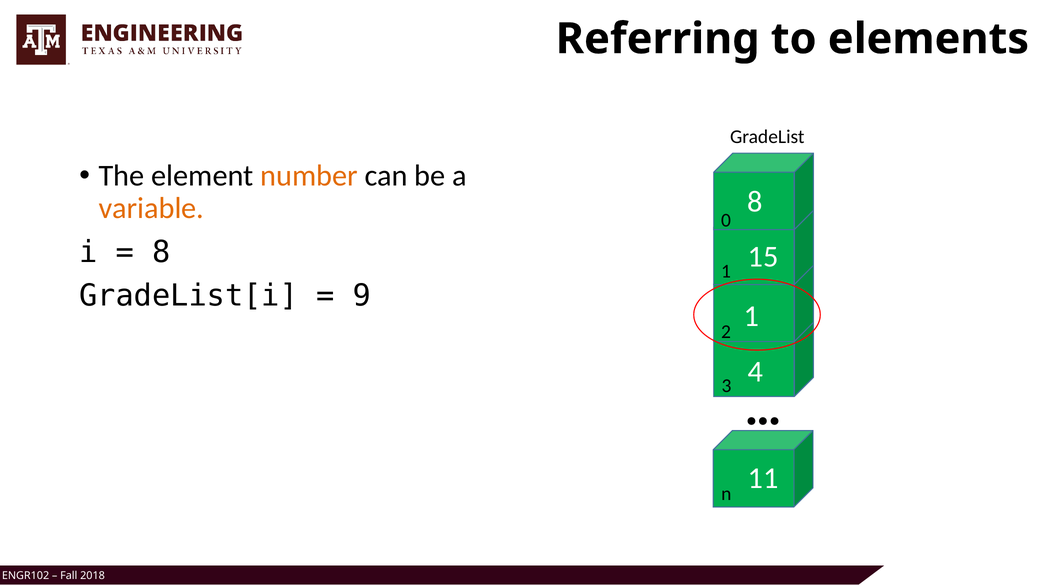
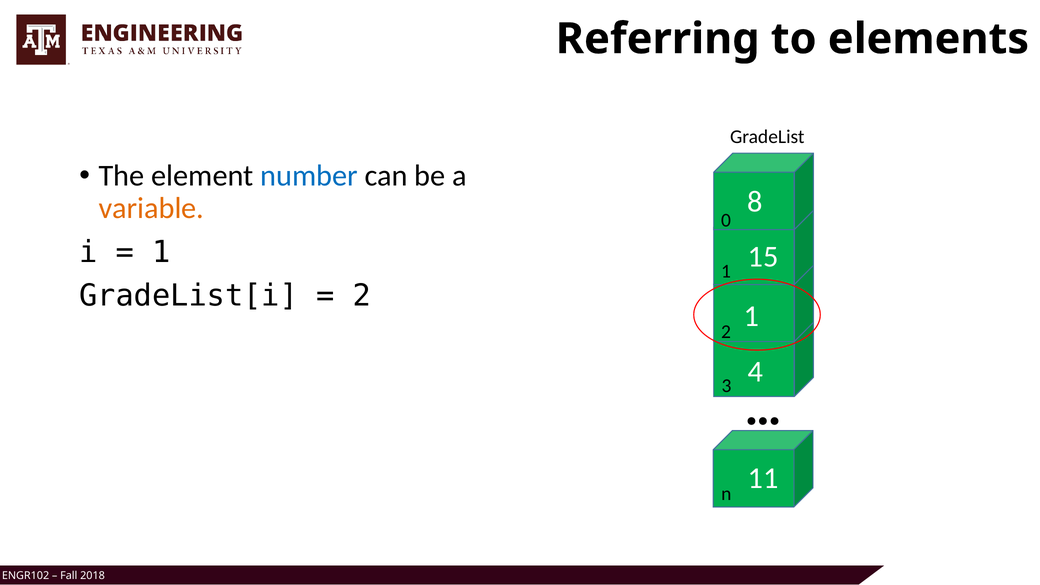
number colour: orange -> blue
8 at (161, 252): 8 -> 1
9 at (362, 296): 9 -> 2
